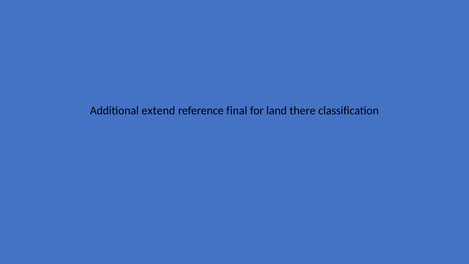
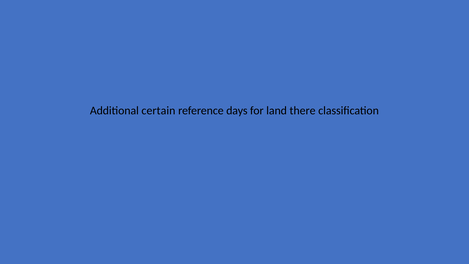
extend: extend -> certain
final: final -> days
